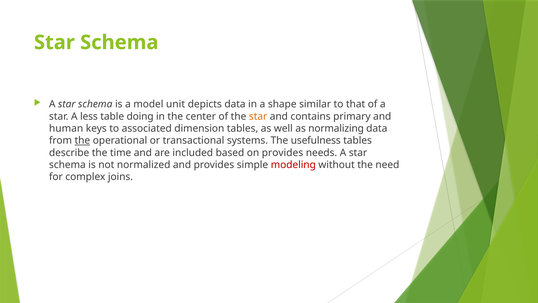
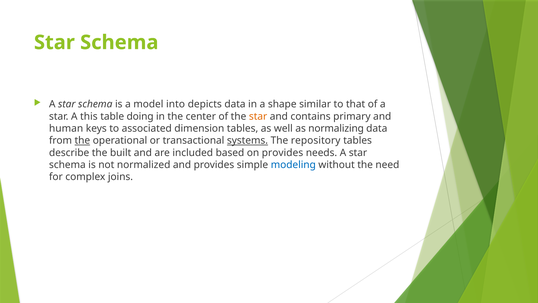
unit: unit -> into
less: less -> this
systems underline: none -> present
usefulness: usefulness -> repository
time: time -> built
modeling colour: red -> blue
